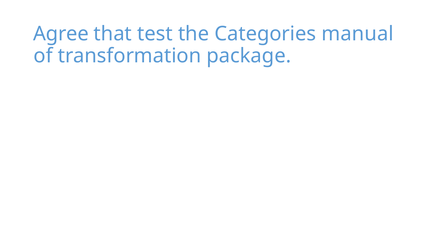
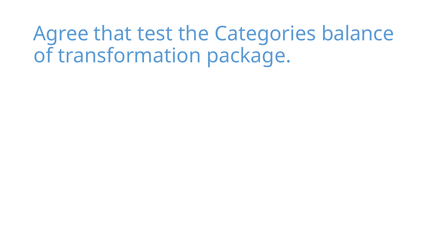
manual: manual -> balance
